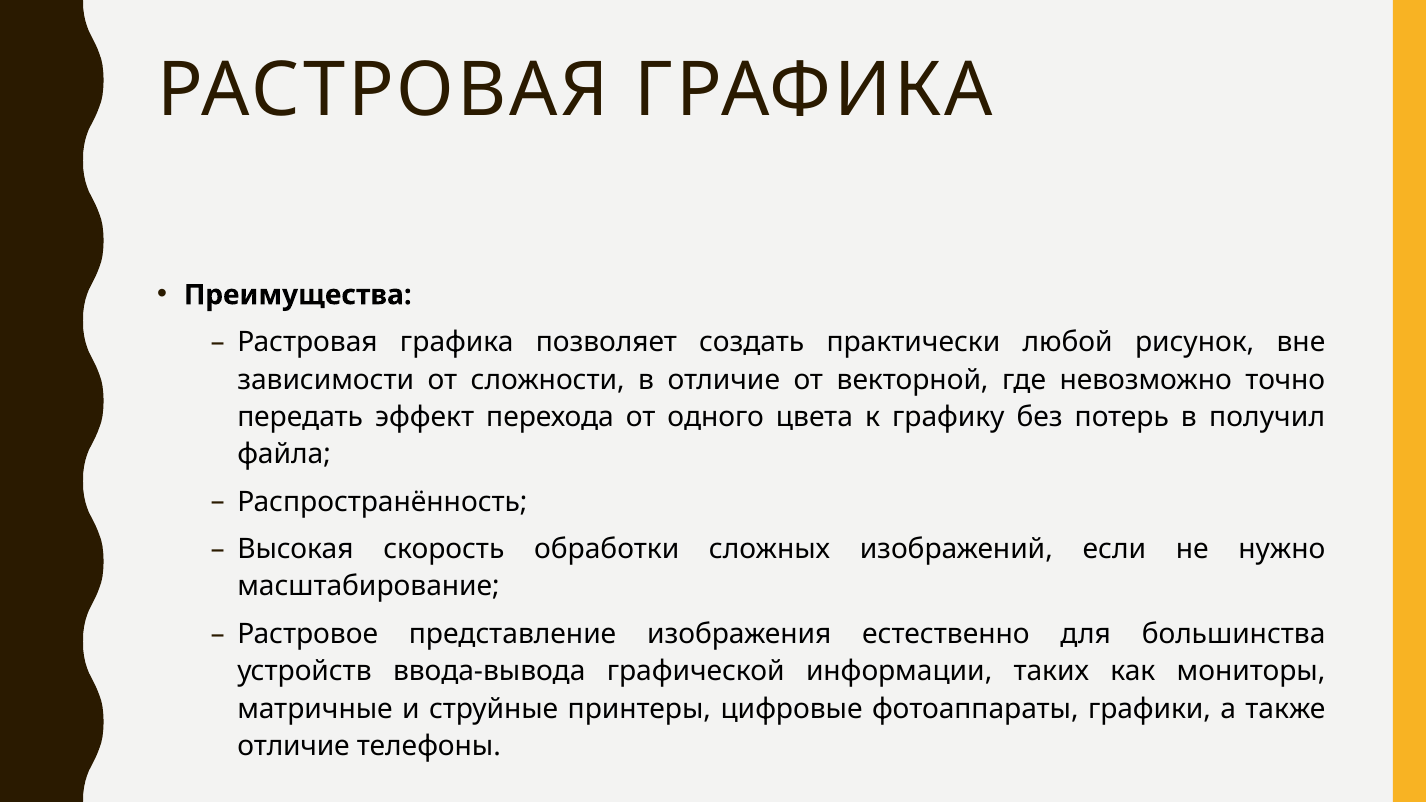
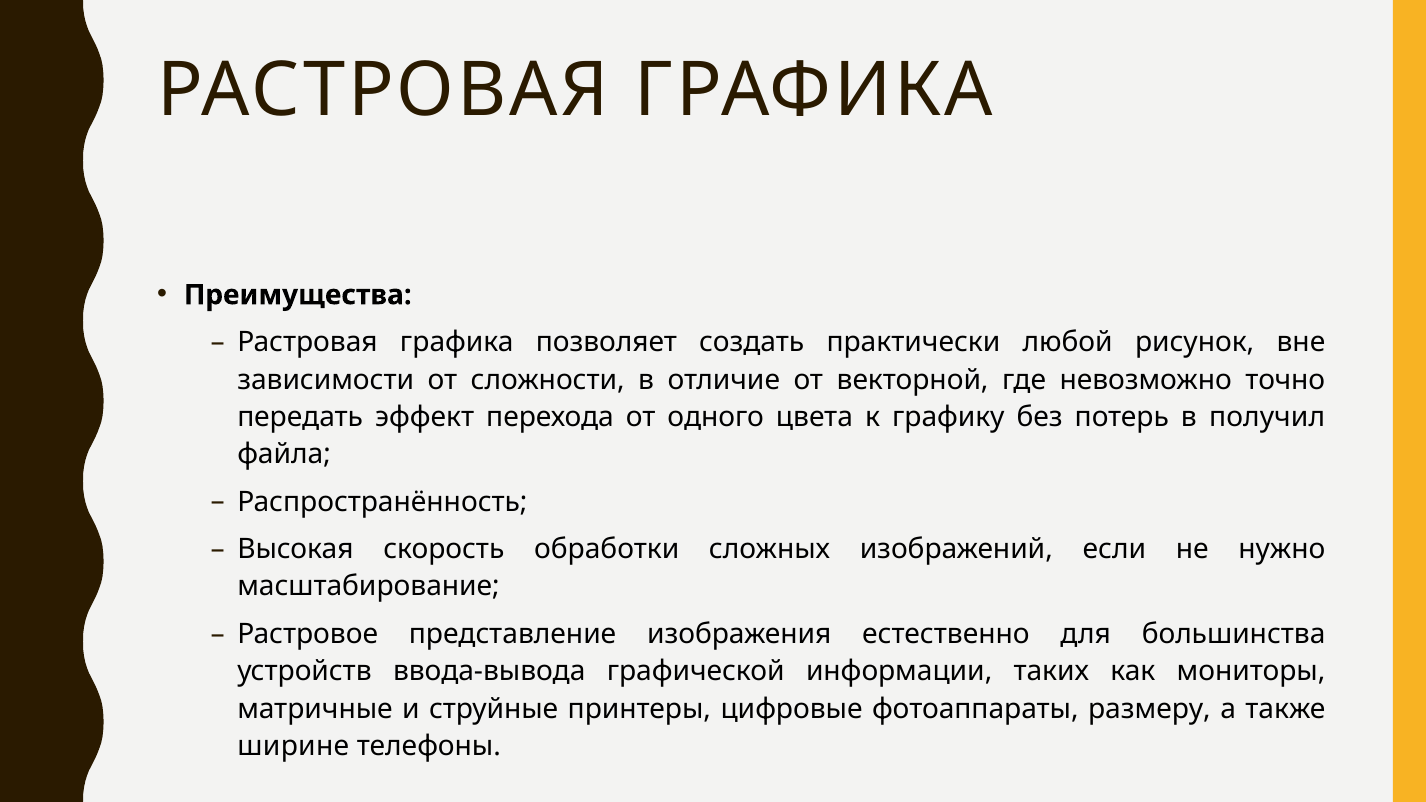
графики: графики -> размеру
отличие at (294, 746): отличие -> ширине
